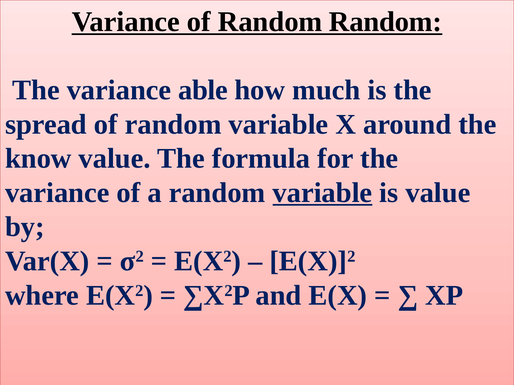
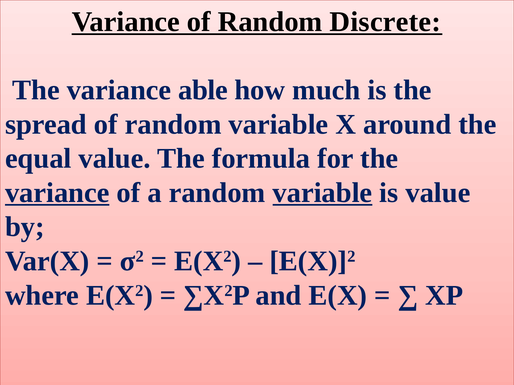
Random Random: Random -> Discrete
know: know -> equal
variance at (57, 193) underline: none -> present
